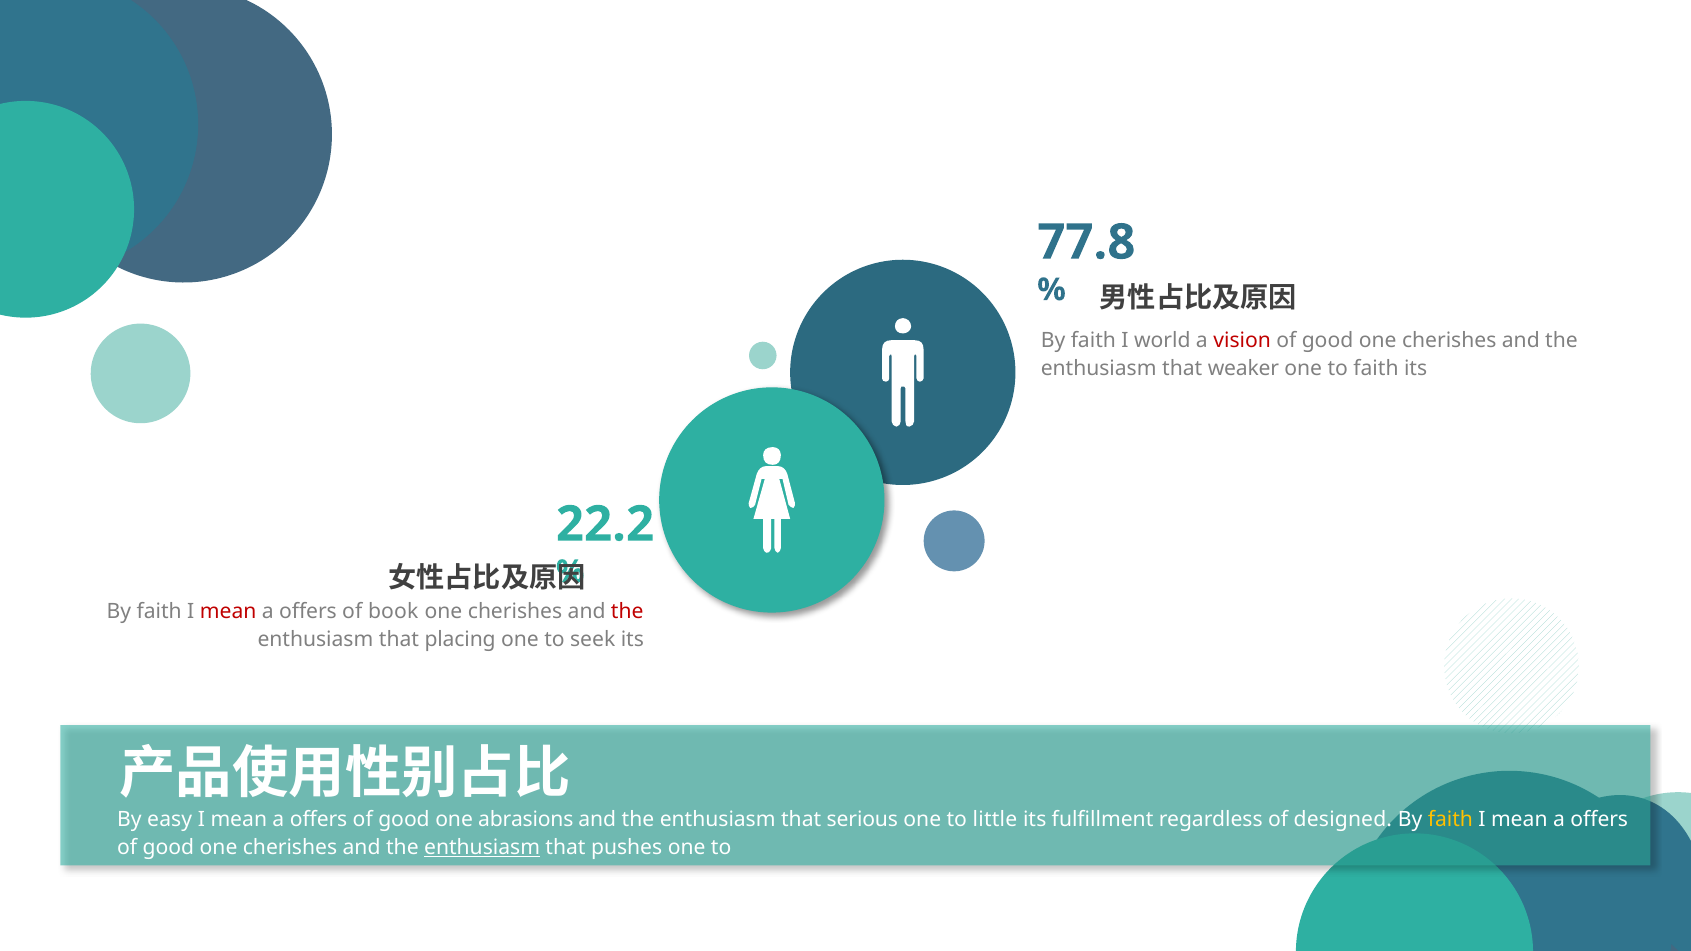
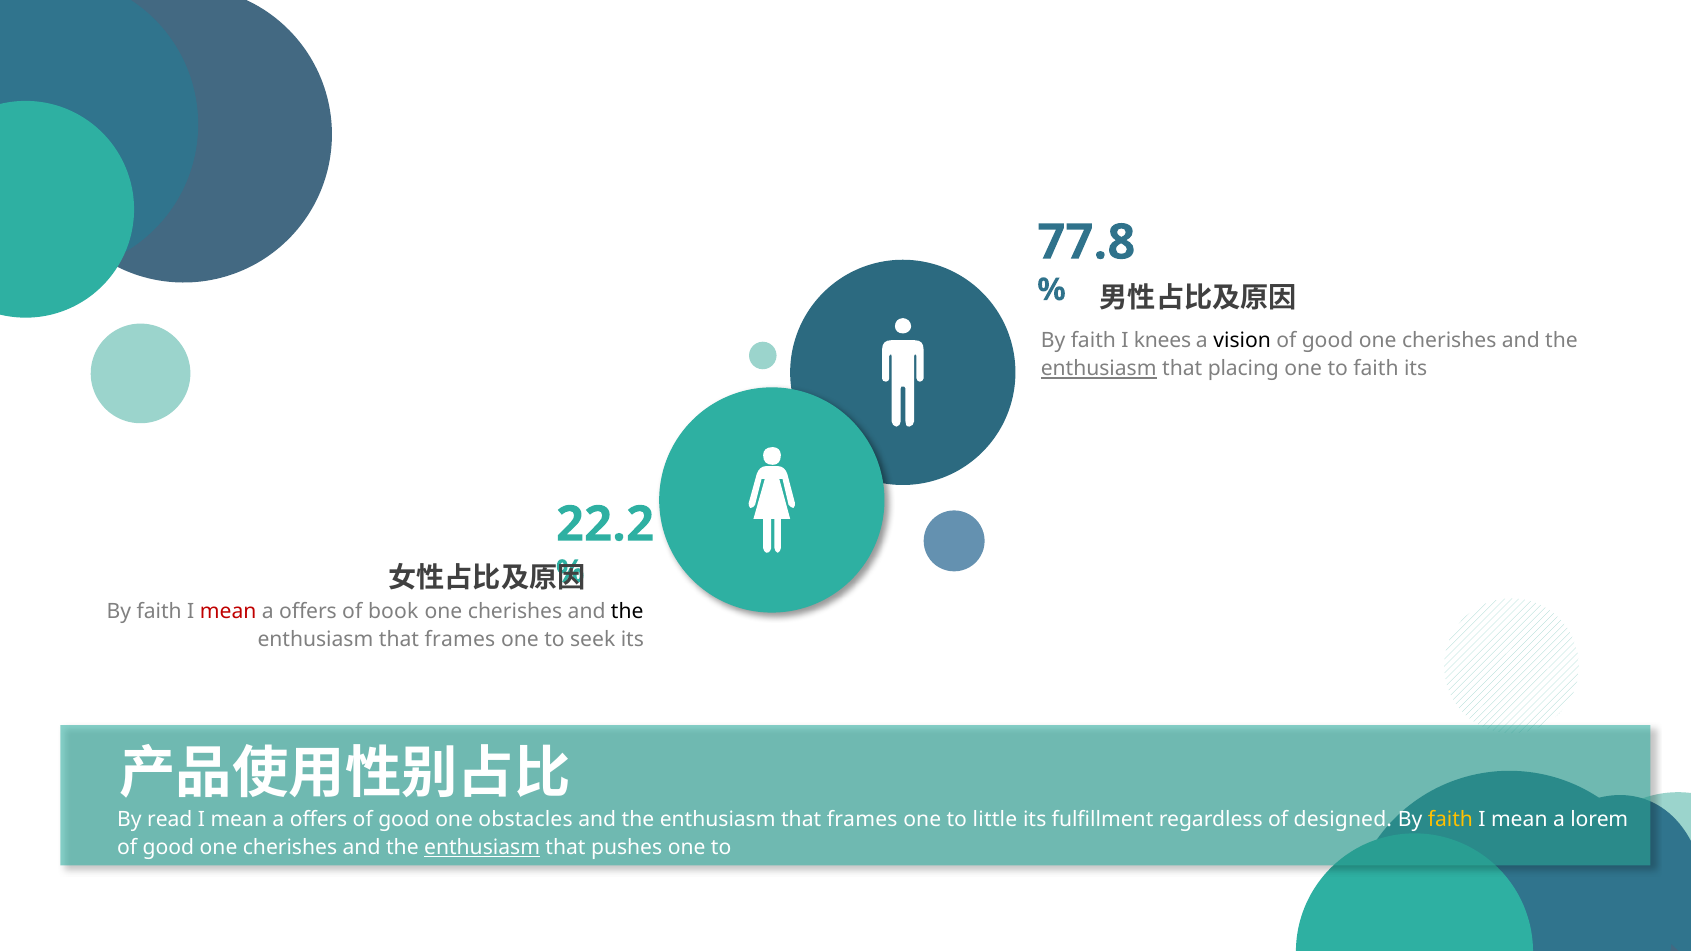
world: world -> knees
vision colour: red -> black
enthusiasm at (1099, 369) underline: none -> present
weaker: weaker -> placing
the at (627, 611) colour: red -> black
placing at (460, 640): placing -> frames
easy: easy -> read
abrasions: abrasions -> obstacles
serious at (862, 819): serious -> frames
offers at (1599, 819): offers -> lorem
